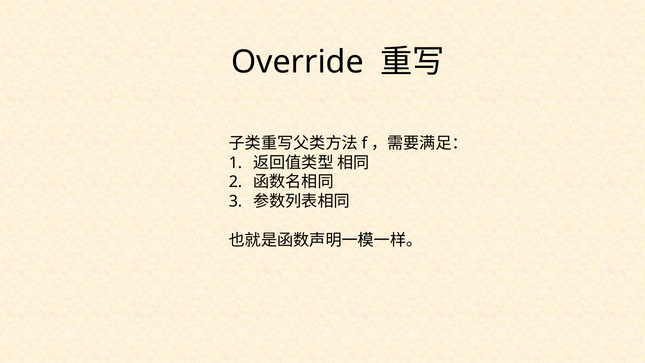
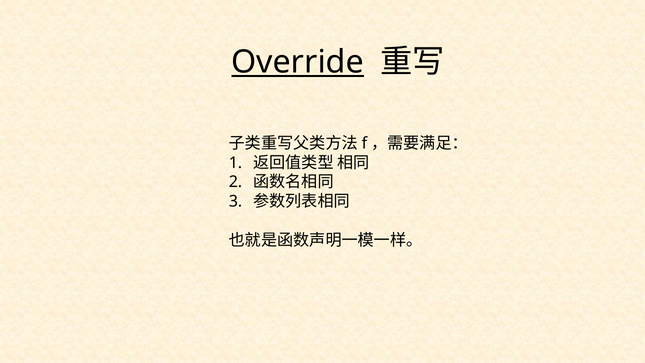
Override underline: none -> present
